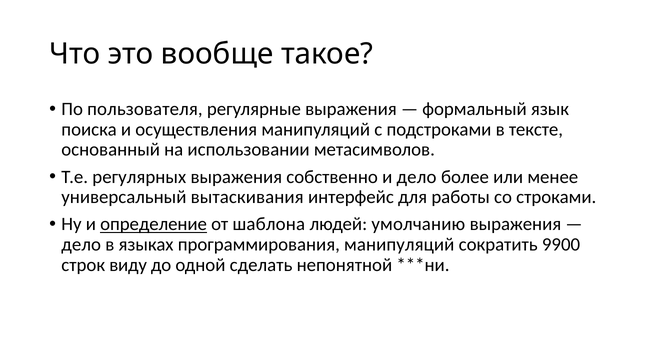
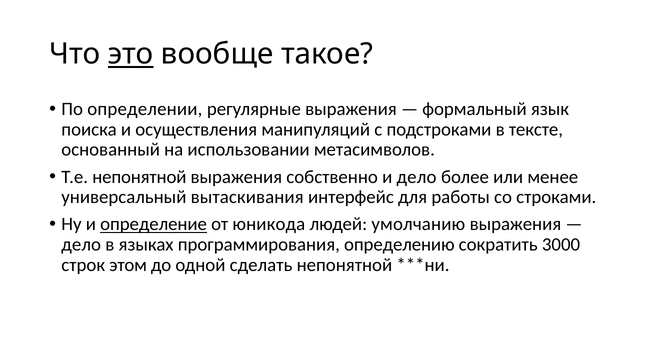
это underline: none -> present
пользователя: пользователя -> определении
Т.е регулярных: регулярных -> непонятной
шаблона: шаблона -> юникода
программирования манипуляций: манипуляций -> определению
9900: 9900 -> 3000
виду: виду -> этом
